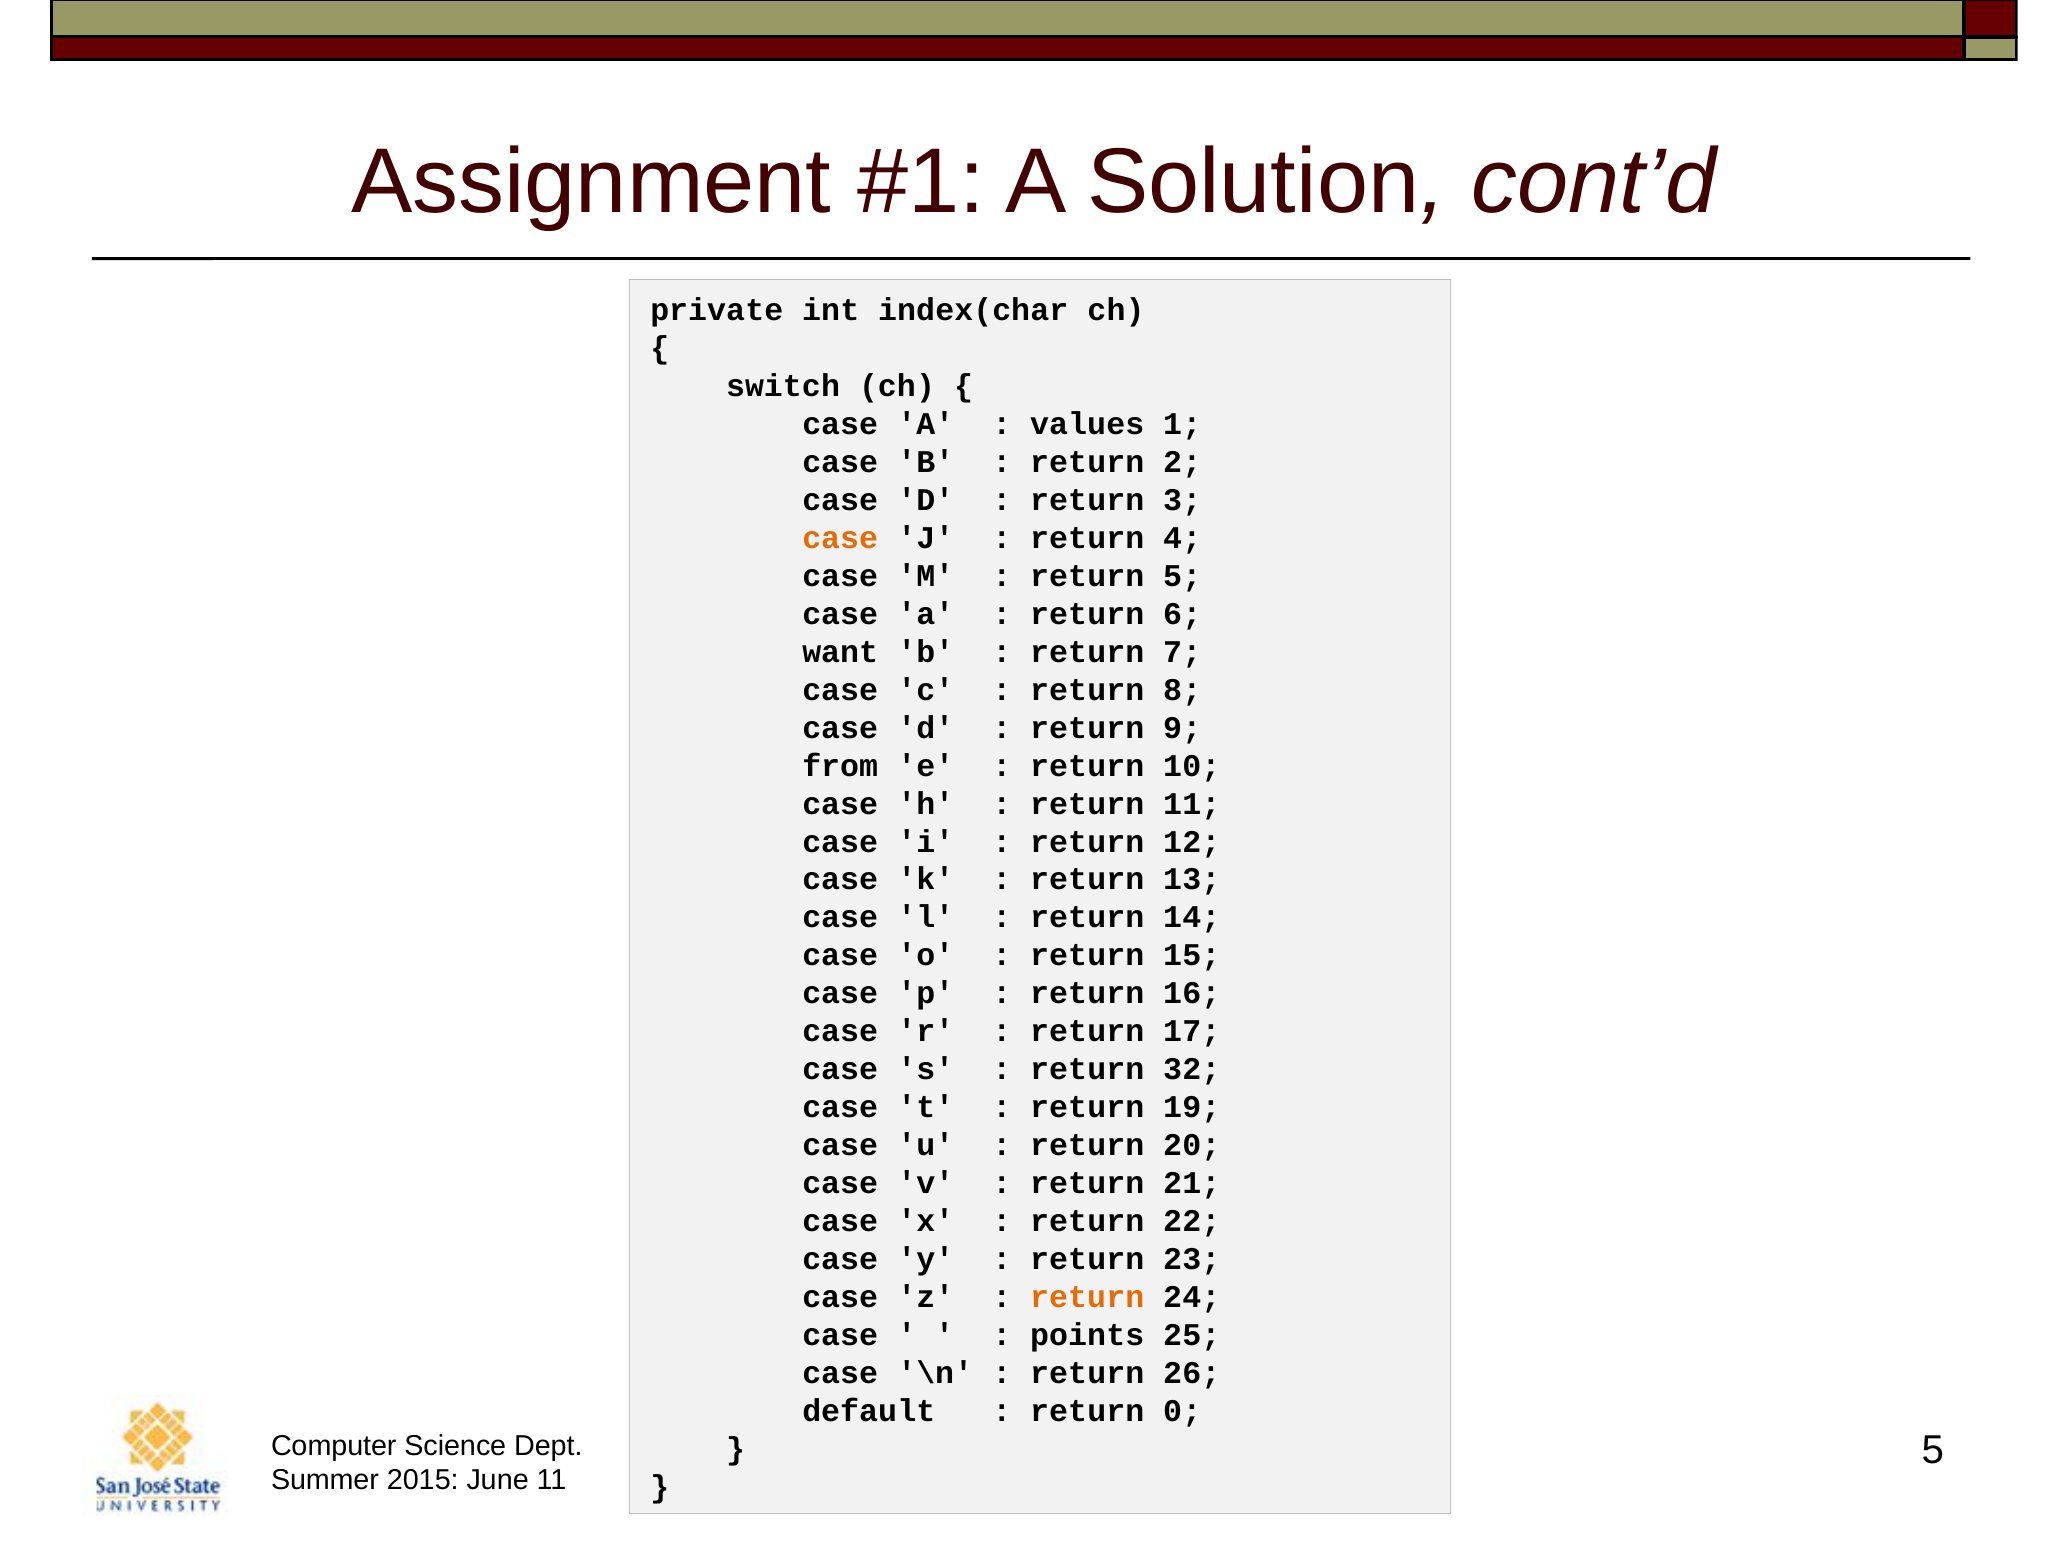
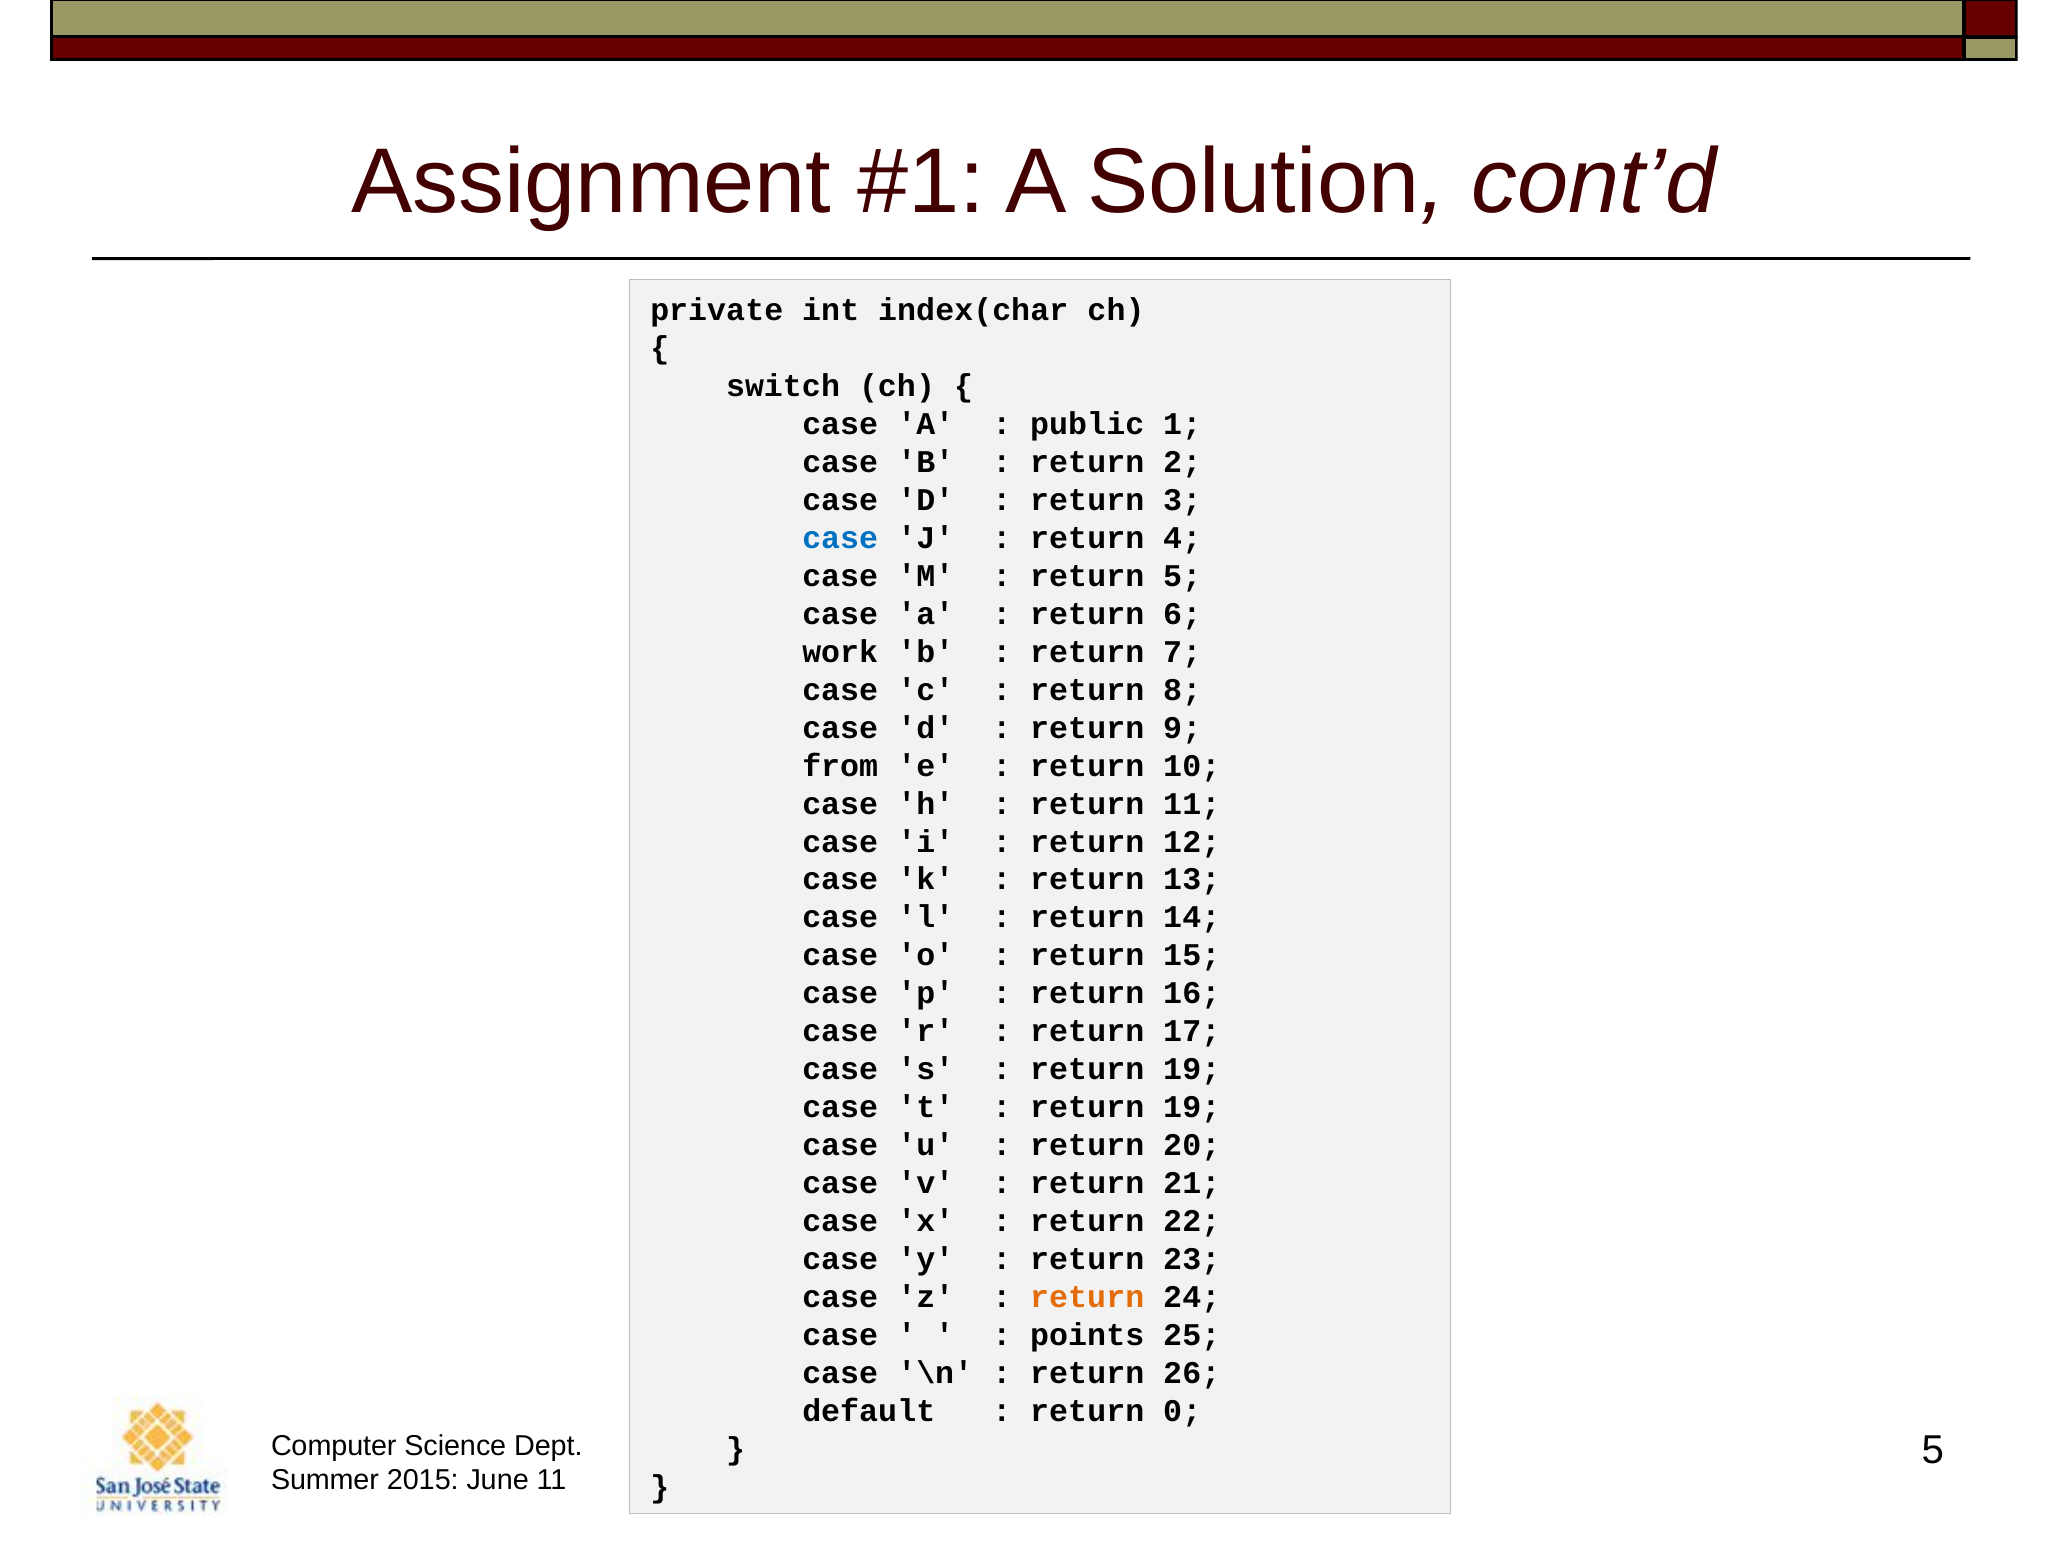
values: values -> public
case at (840, 538) colour: orange -> blue
want: want -> work
32 at (1192, 1069): 32 -> 19
